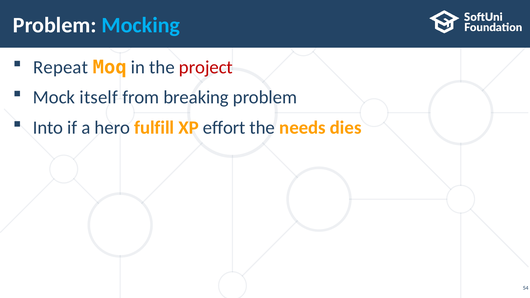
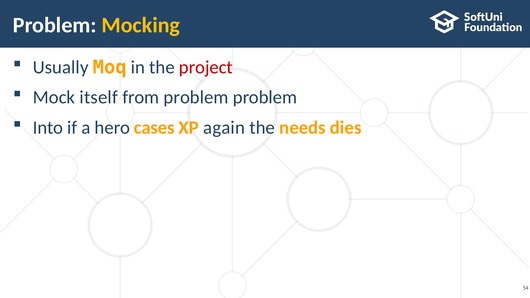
Mocking colour: light blue -> yellow
Repeat: Repeat -> Usually
from breaking: breaking -> problem
fulfill: fulfill -> cases
effort: effort -> again
